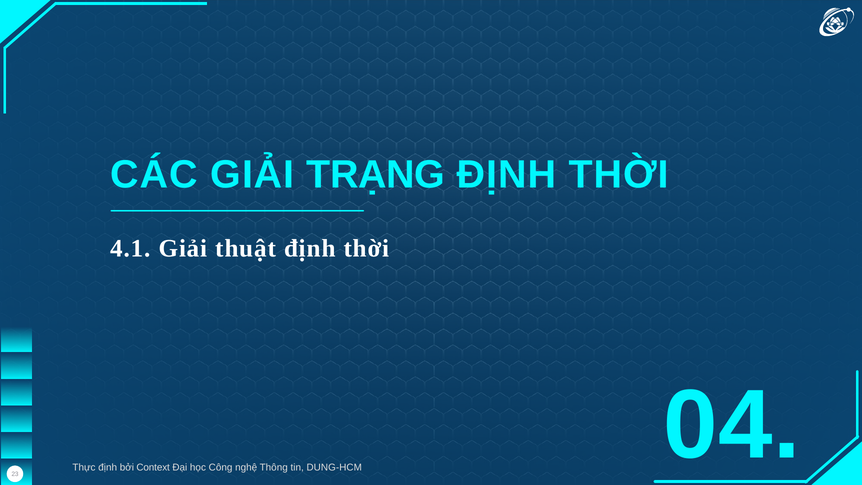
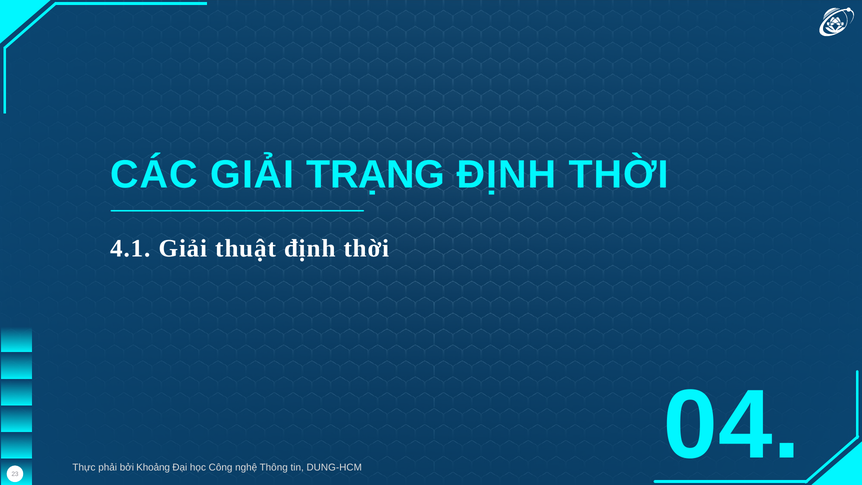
Thực định: định -> phải
Context: Context -> Khoảng
